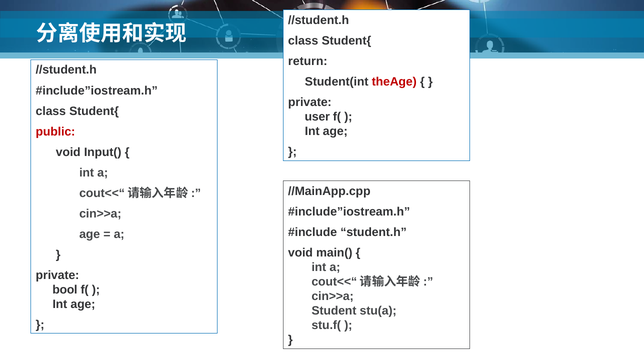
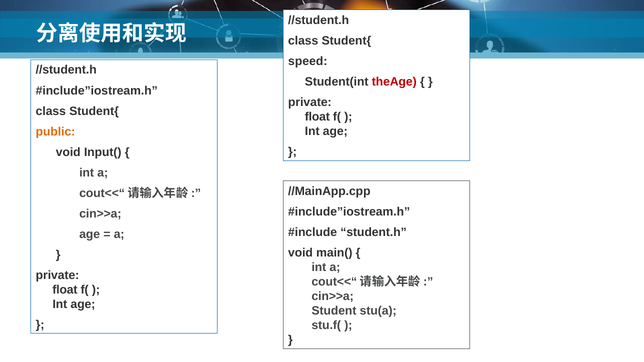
return: return -> speed
user at (317, 117): user -> float
public colour: red -> orange
bool at (65, 290): bool -> float
